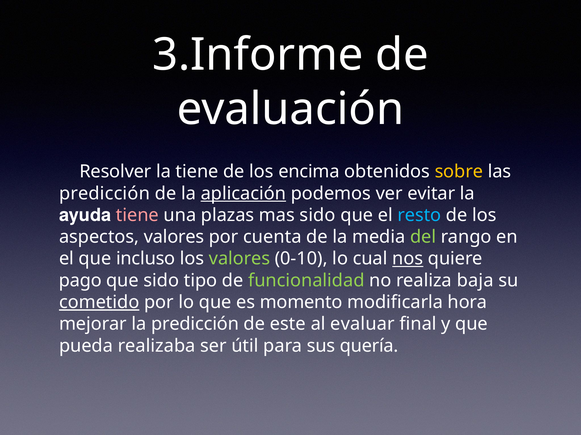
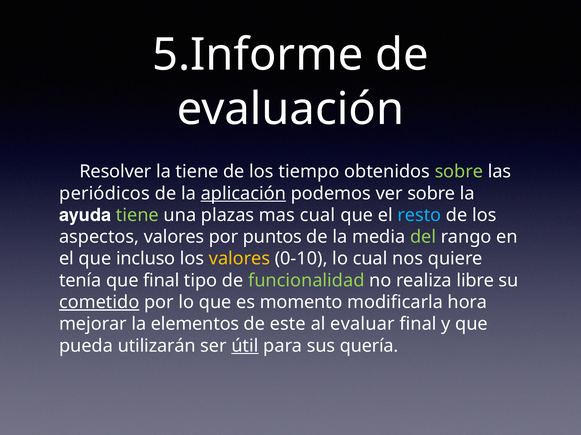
3.Informe: 3.Informe -> 5.Informe
encima: encima -> tiempo
sobre at (459, 172) colour: yellow -> light green
predicción at (105, 194): predicción -> periódicos
ver evitar: evitar -> sobre
tiene at (137, 216) colour: pink -> light green
mas sido: sido -> cual
cuenta: cuenta -> puntos
valores at (240, 259) colour: light green -> yellow
nos underline: present -> none
pago: pago -> tenía
que sido: sido -> final
baja: baja -> libre
la predicción: predicción -> elementos
realizaba: realizaba -> utilizarán
útil underline: none -> present
